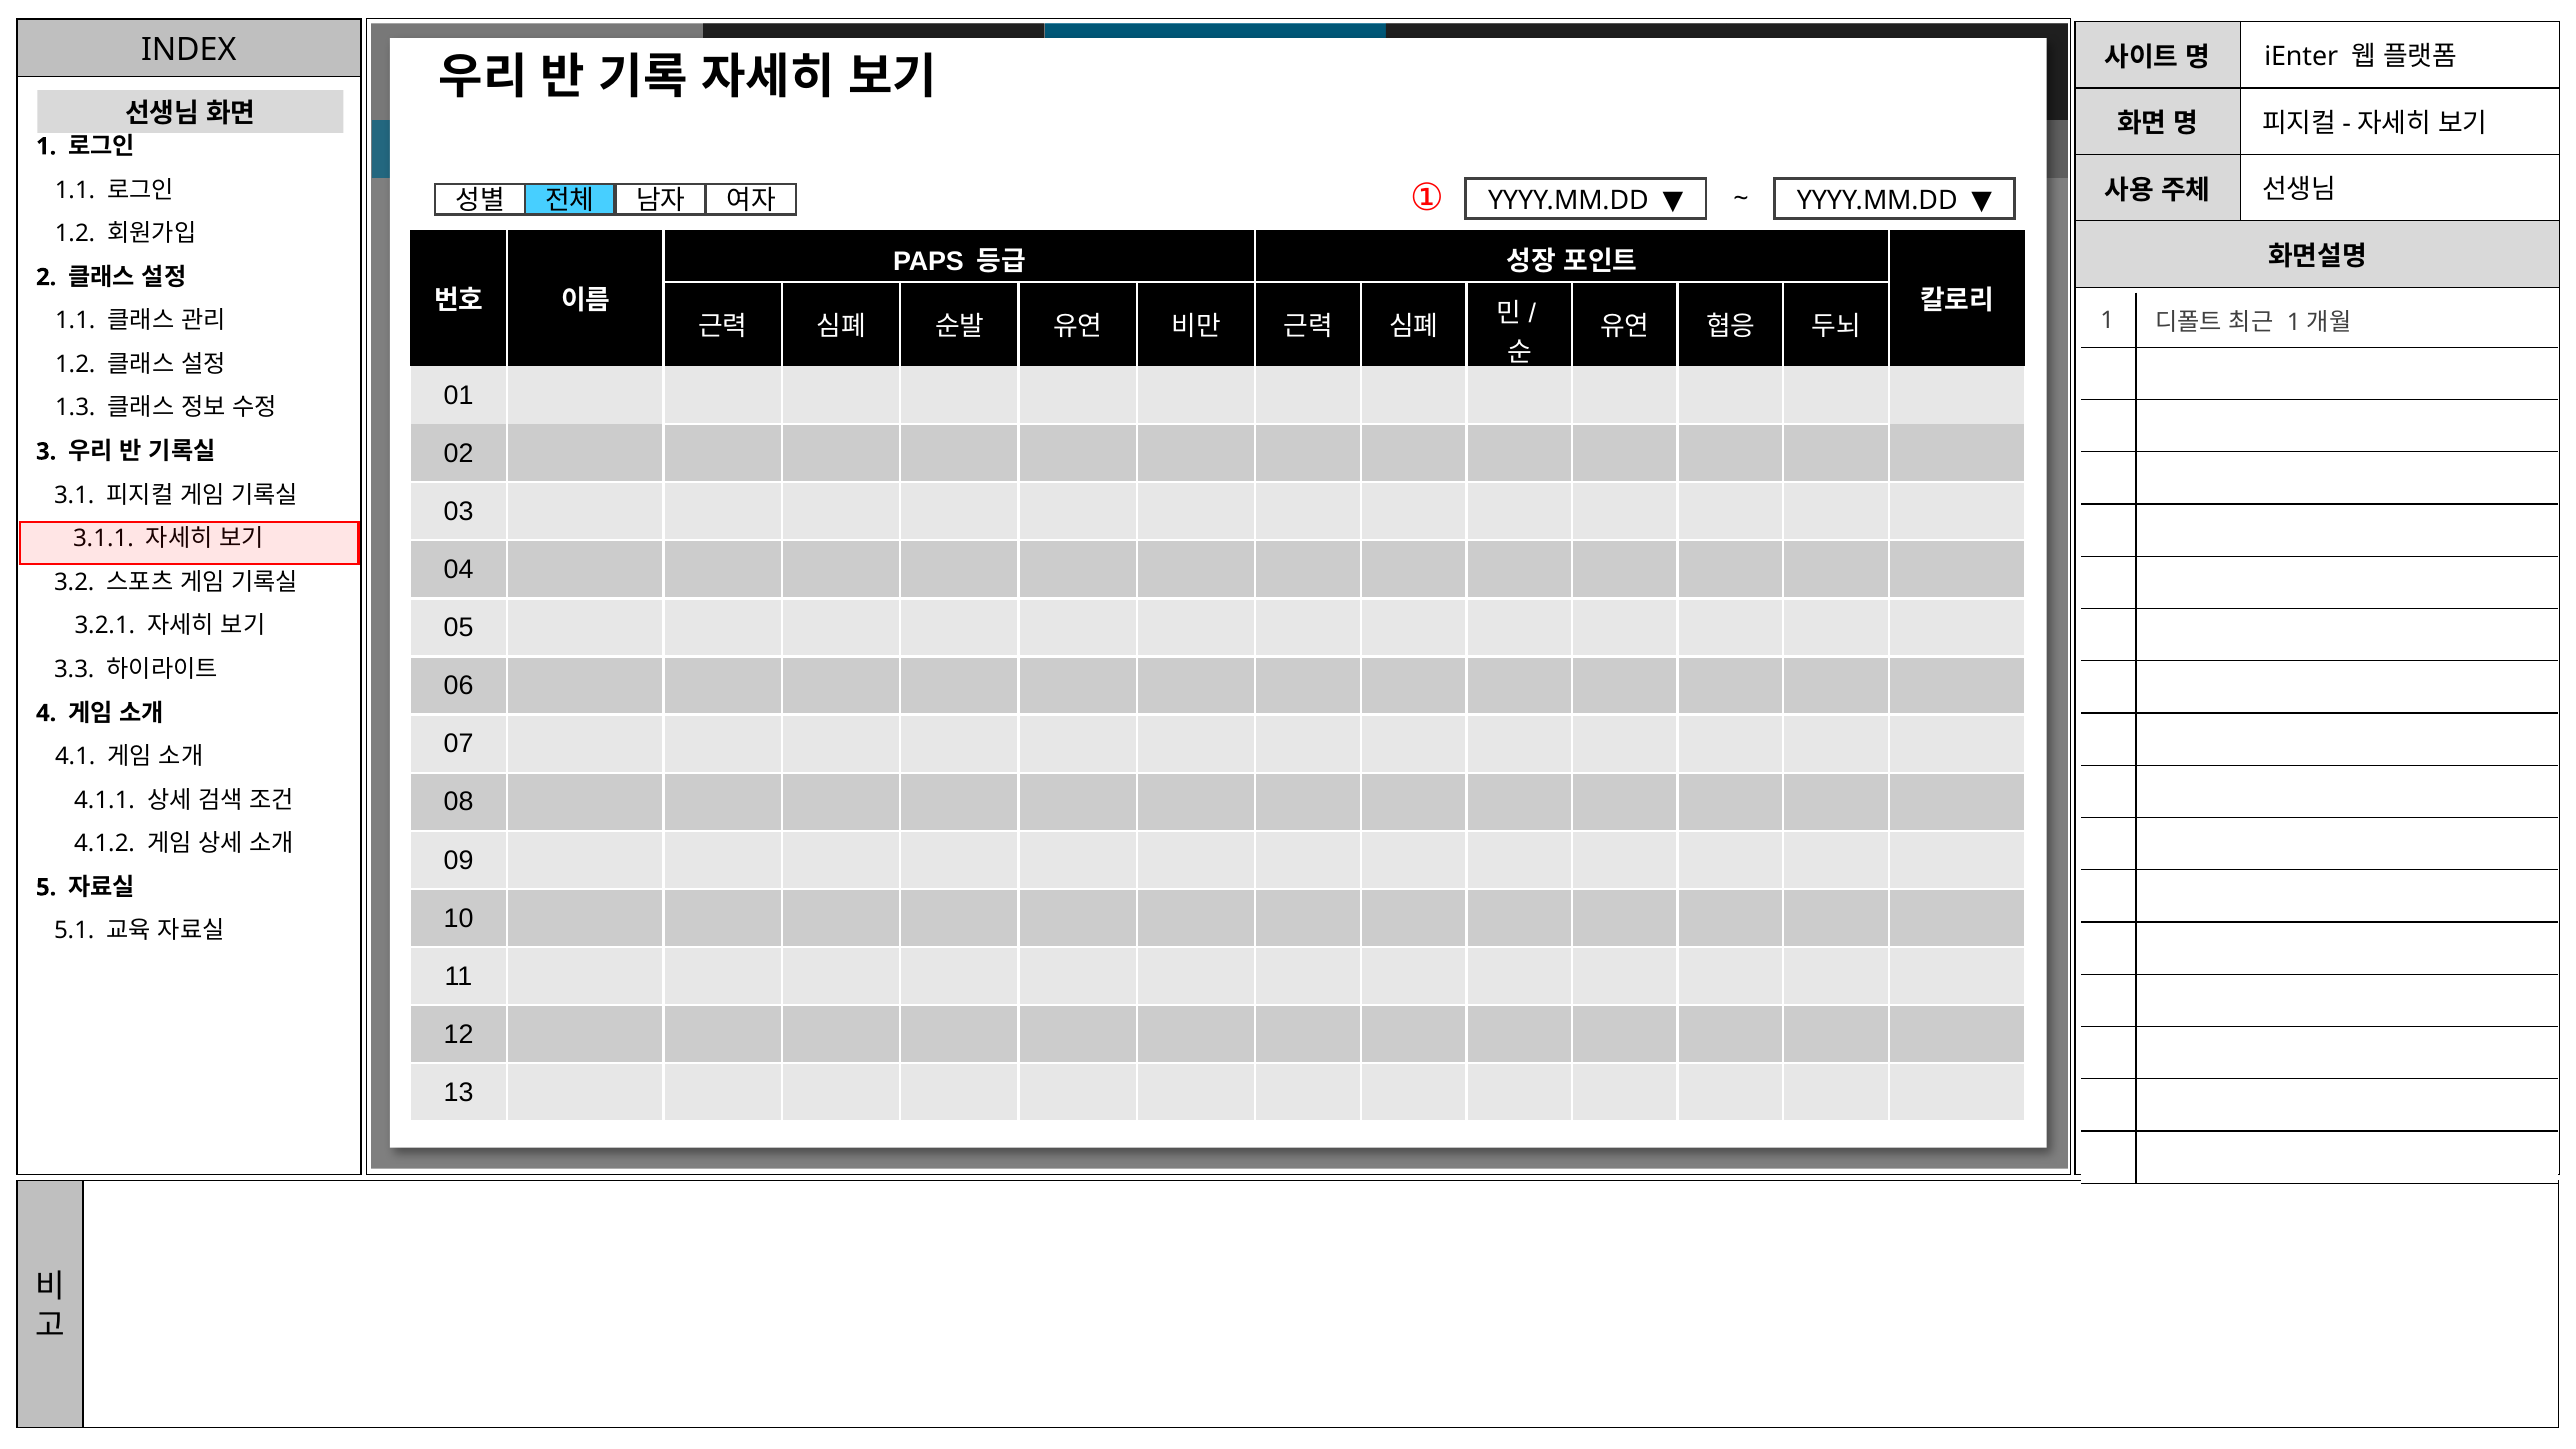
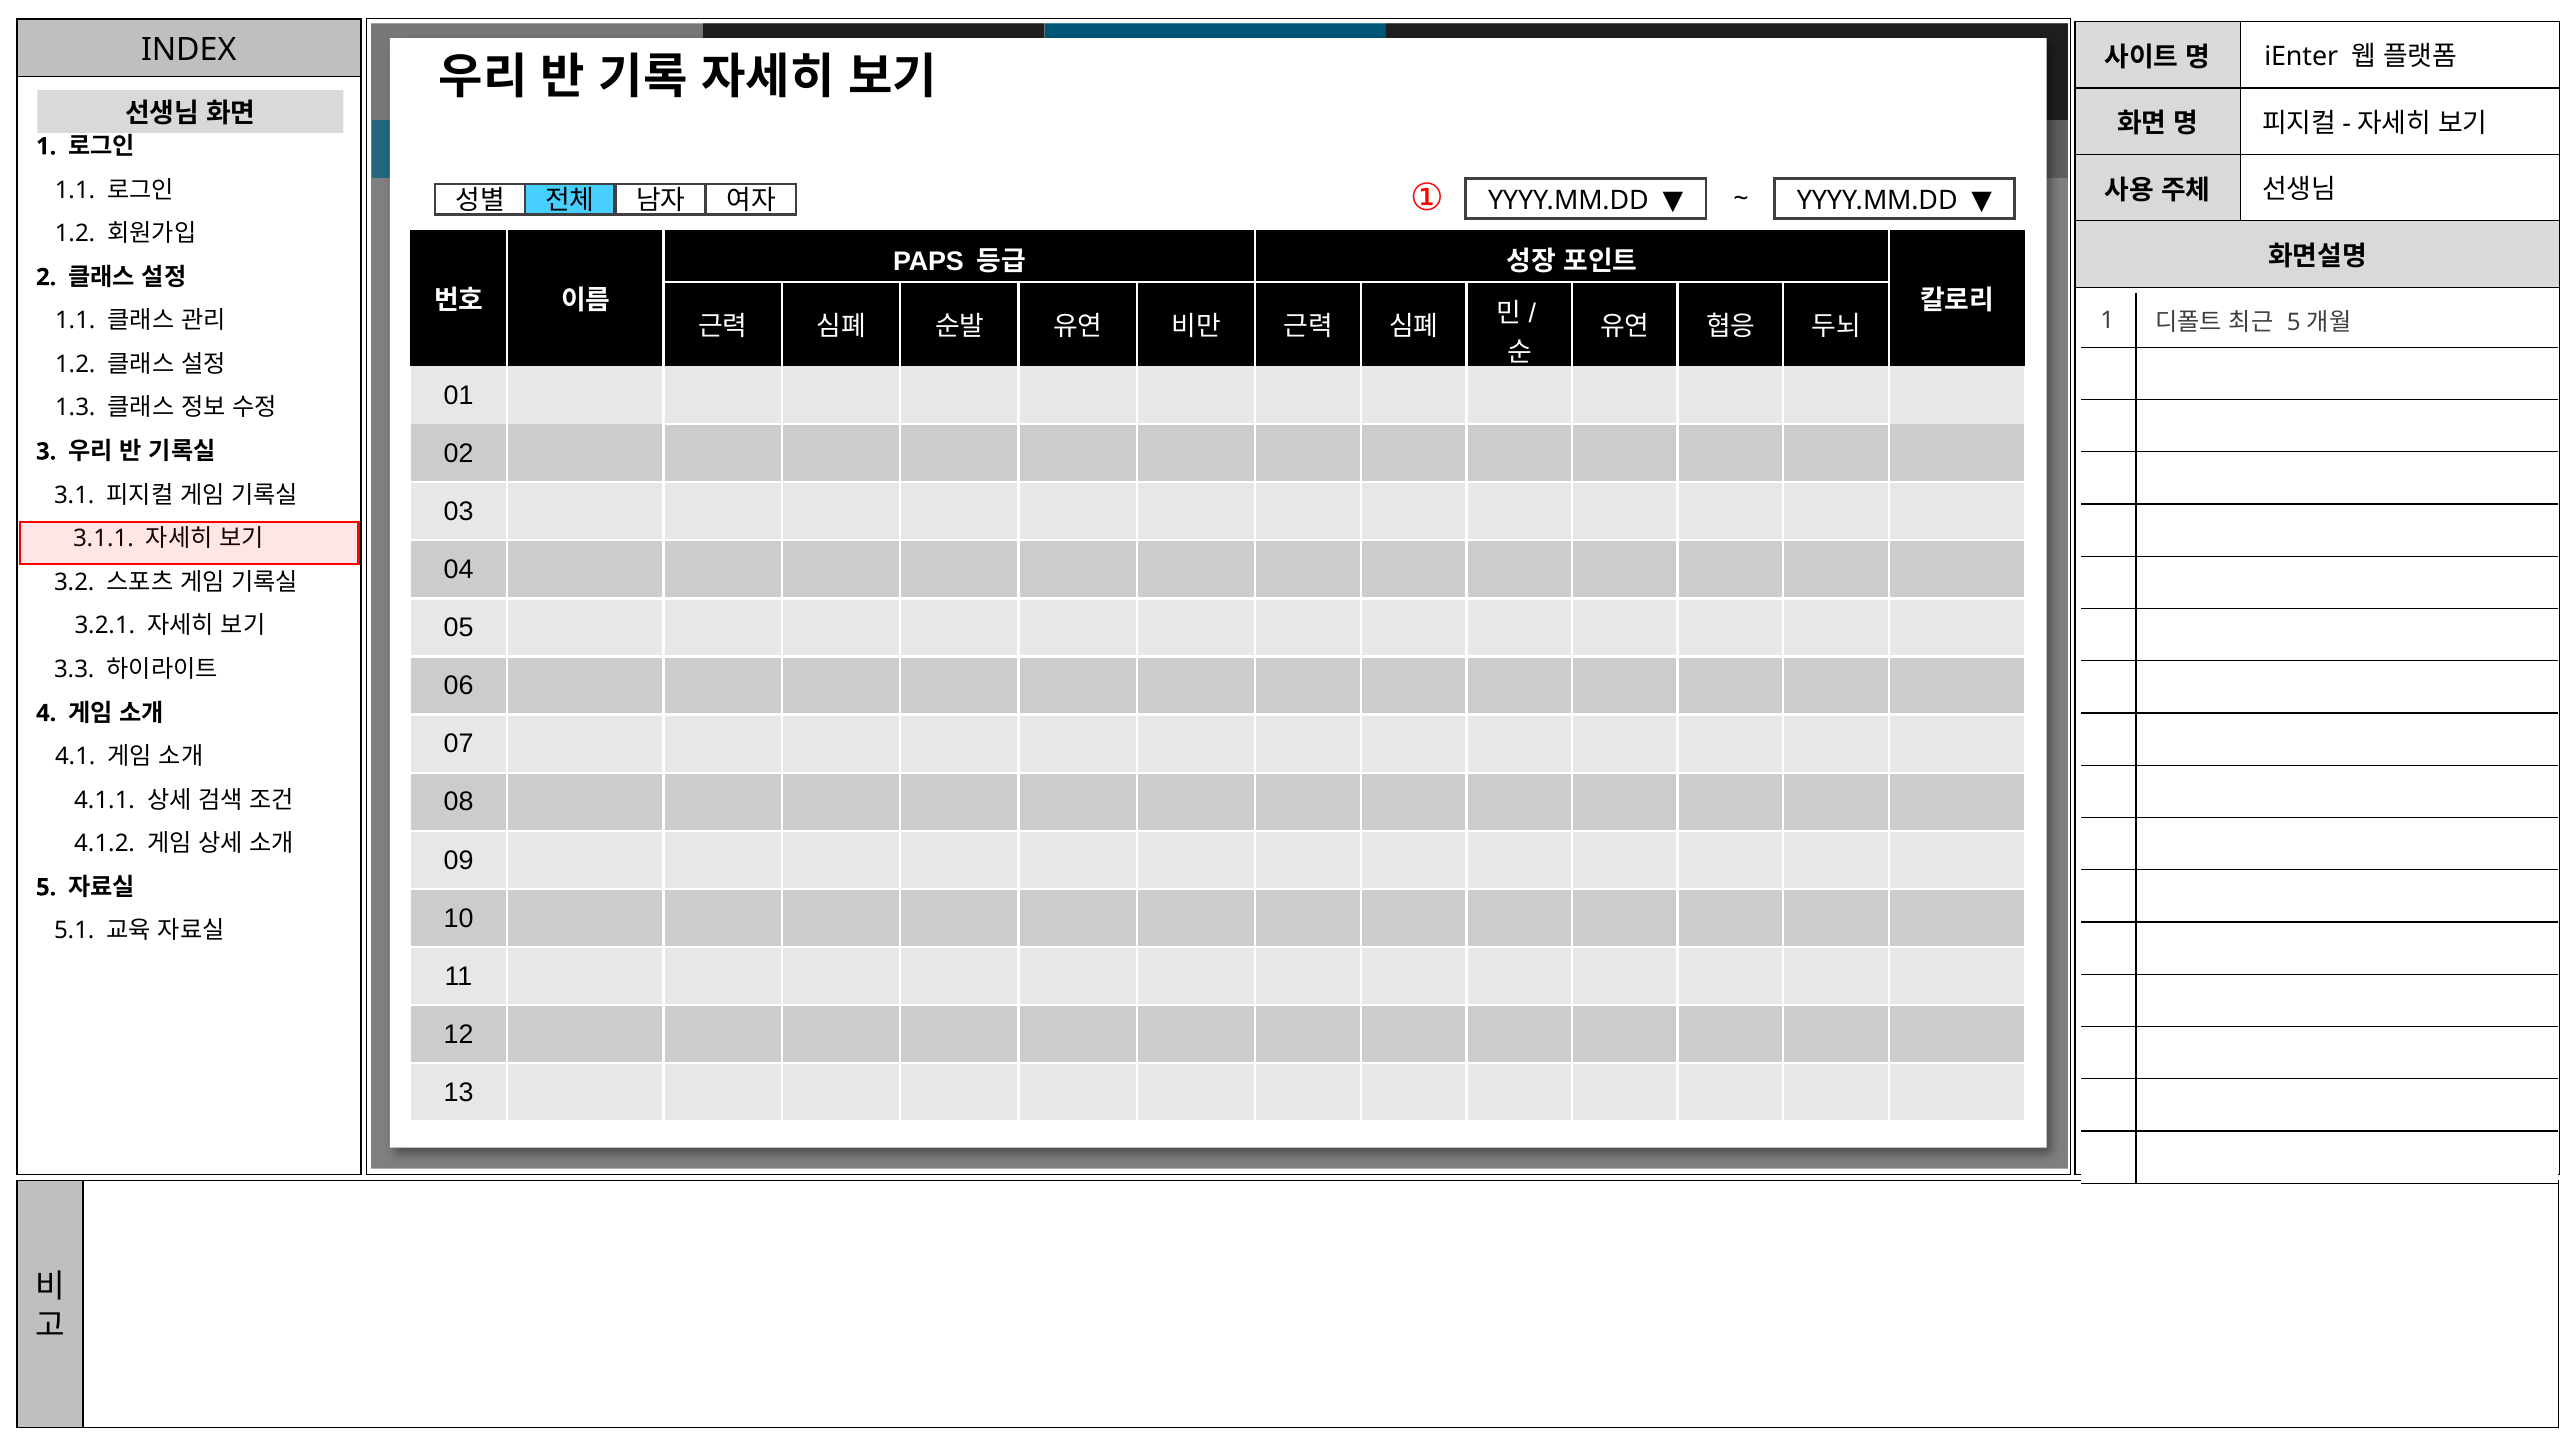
1 at (2294, 322): 1 -> 5
